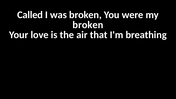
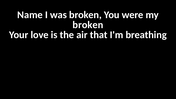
Called: Called -> Name
